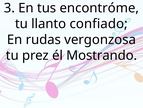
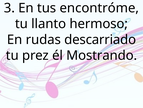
confiado: confiado -> hermoso
vergonzosa: vergonzosa -> descarriado
